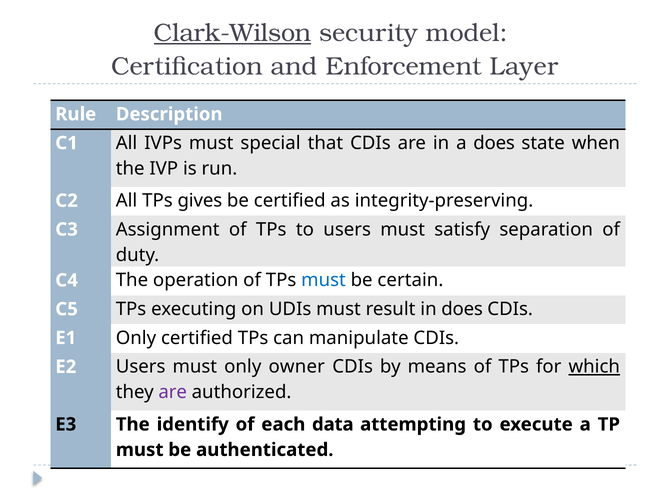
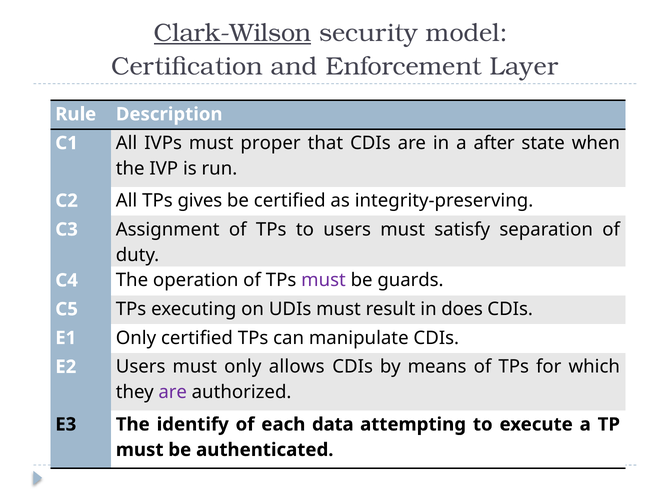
special: special -> proper
a does: does -> after
must at (324, 281) colour: blue -> purple
certain: certain -> guards
owner: owner -> allows
which underline: present -> none
